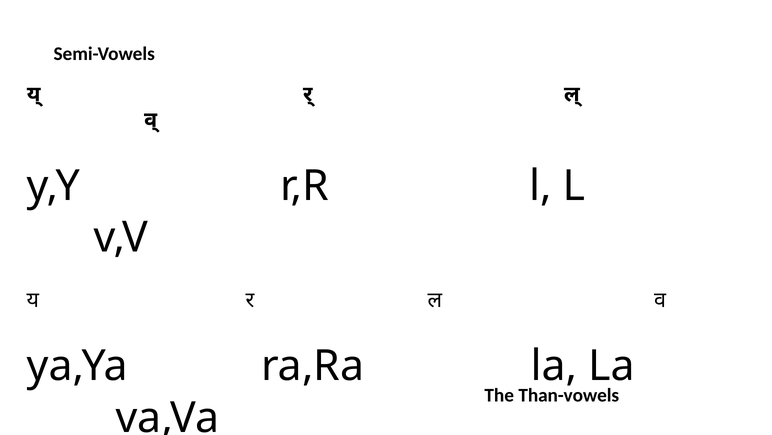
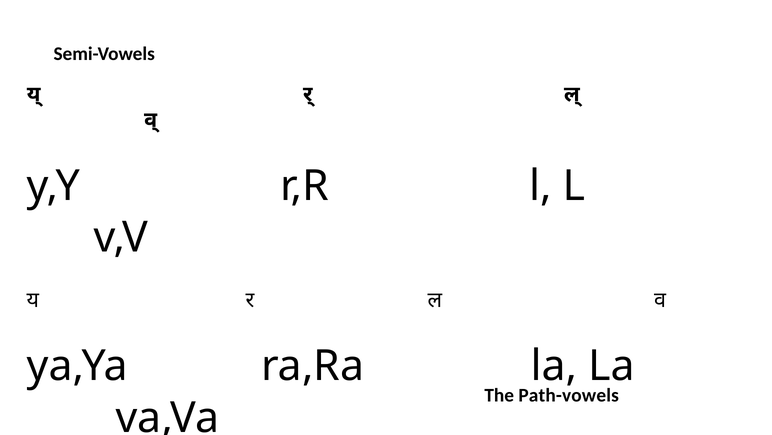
Than-vowels: Than-vowels -> Path-vowels
